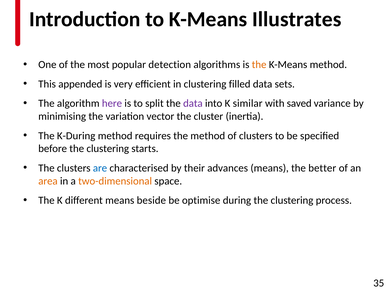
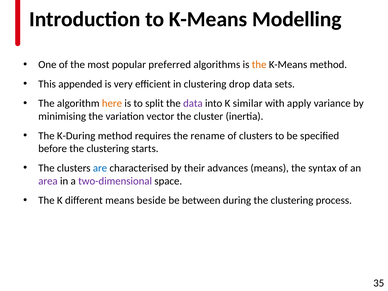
Illustrates: Illustrates -> Modelling
detection: detection -> preferred
filled: filled -> drop
here colour: purple -> orange
saved: saved -> apply
the method: method -> rename
better: better -> syntax
area colour: orange -> purple
two-dimensional colour: orange -> purple
optimise: optimise -> between
